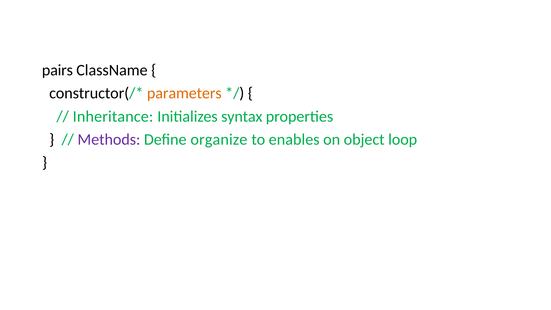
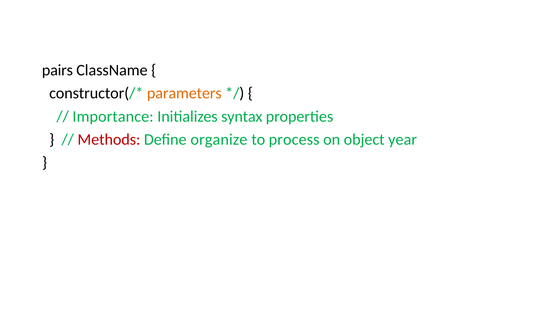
Inheritance: Inheritance -> Importance
Methods colour: purple -> red
enables: enables -> process
loop: loop -> year
